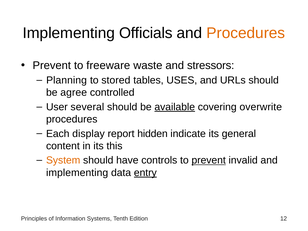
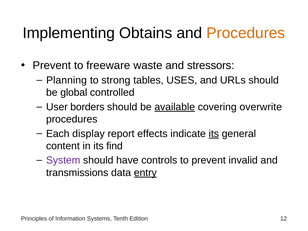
Officials: Officials -> Obtains
stored: stored -> strong
agree: agree -> global
several: several -> borders
hidden: hidden -> effects
its at (214, 134) underline: none -> present
this: this -> find
System colour: orange -> purple
prevent at (209, 160) underline: present -> none
implementing at (77, 173): implementing -> transmissions
